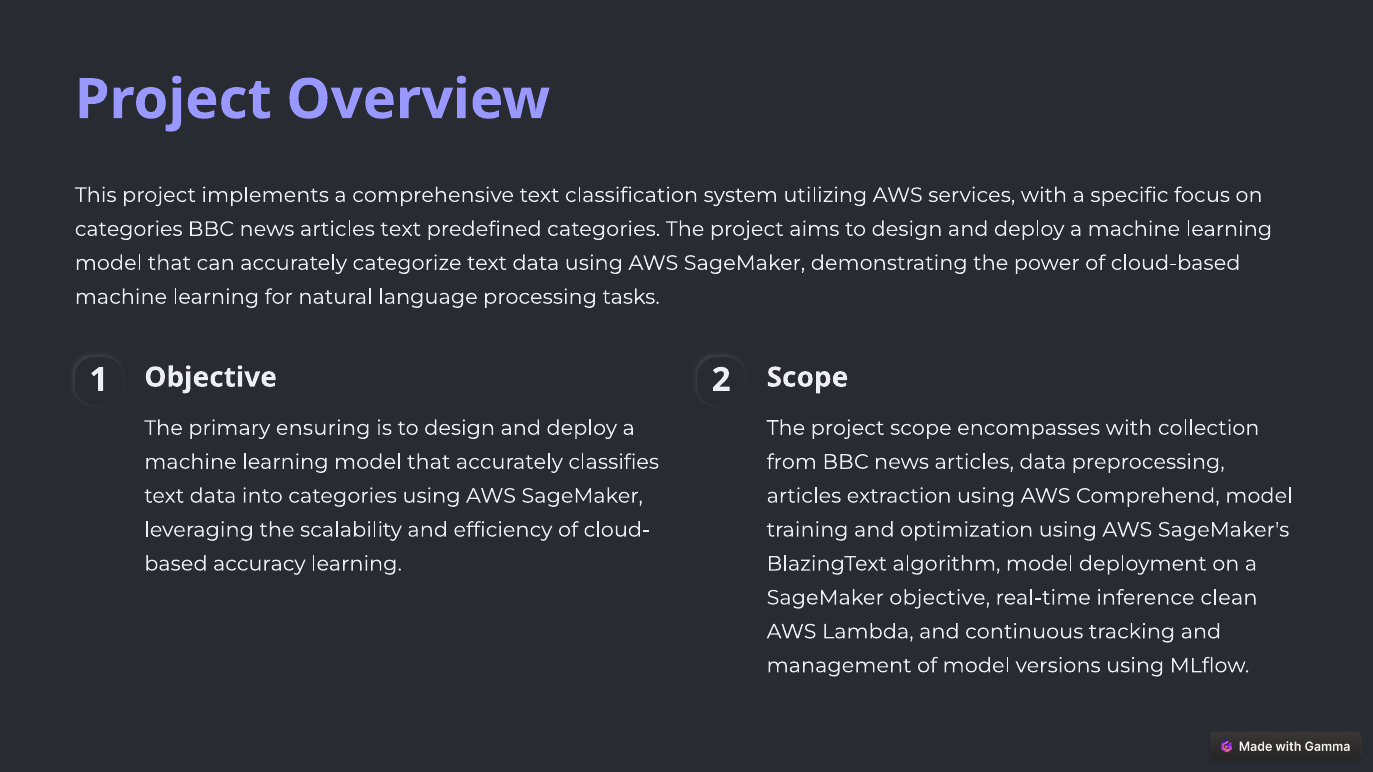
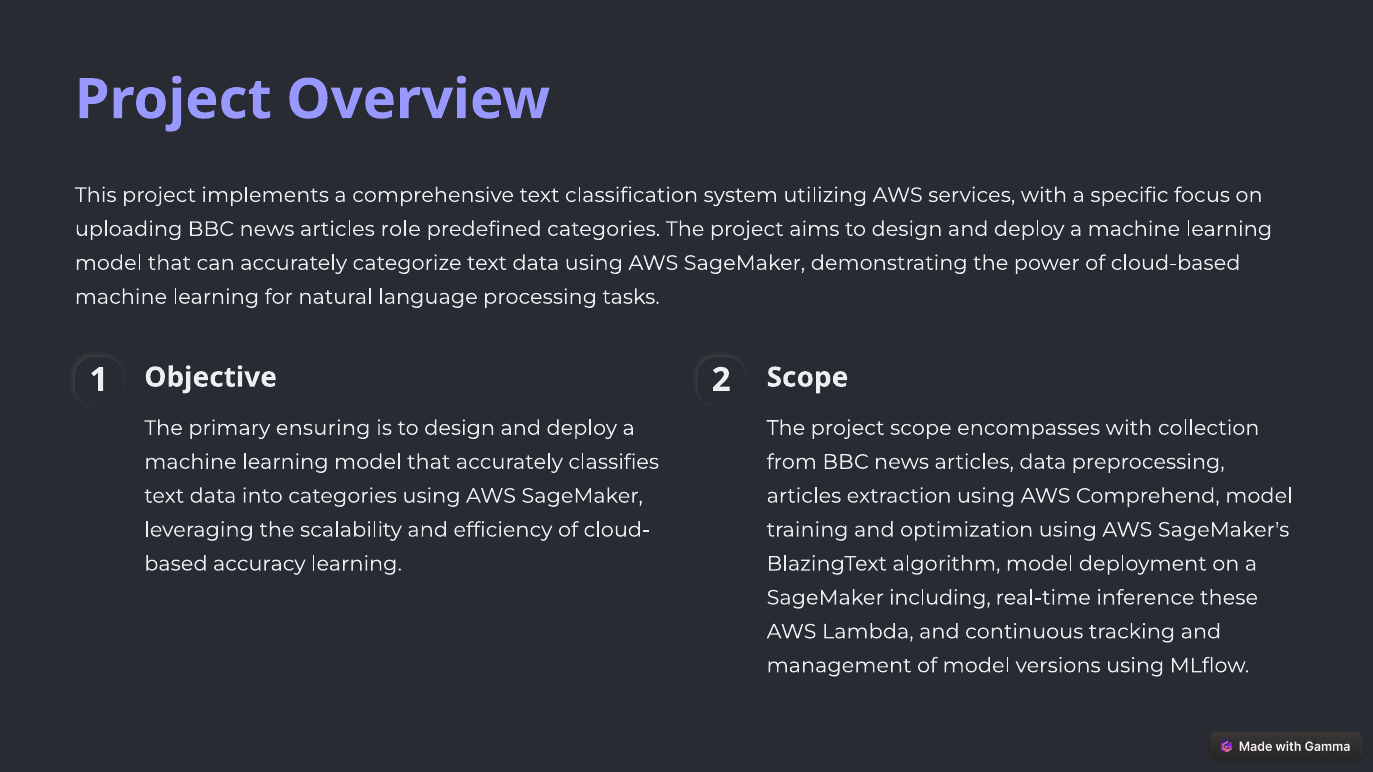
categories at (129, 229): categories -> uploading
articles text: text -> role
SageMaker objective: objective -> including
clean: clean -> these
